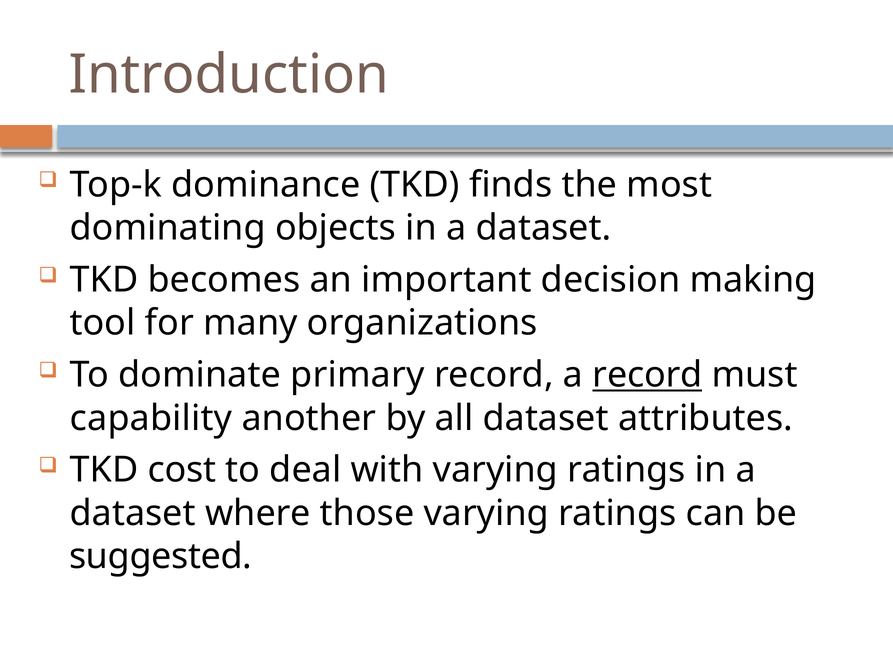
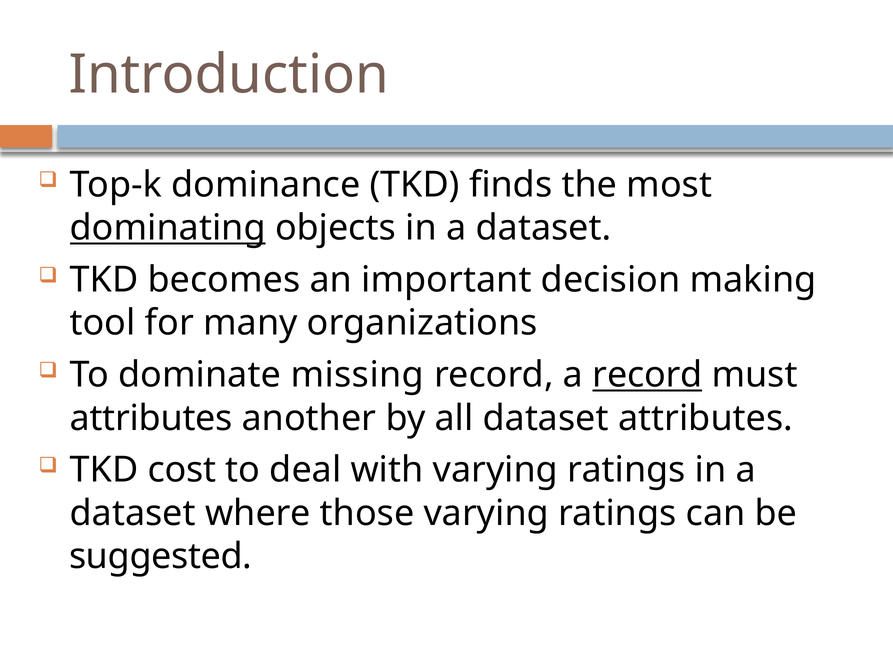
dominating underline: none -> present
primary: primary -> missing
capability at (151, 418): capability -> attributes
